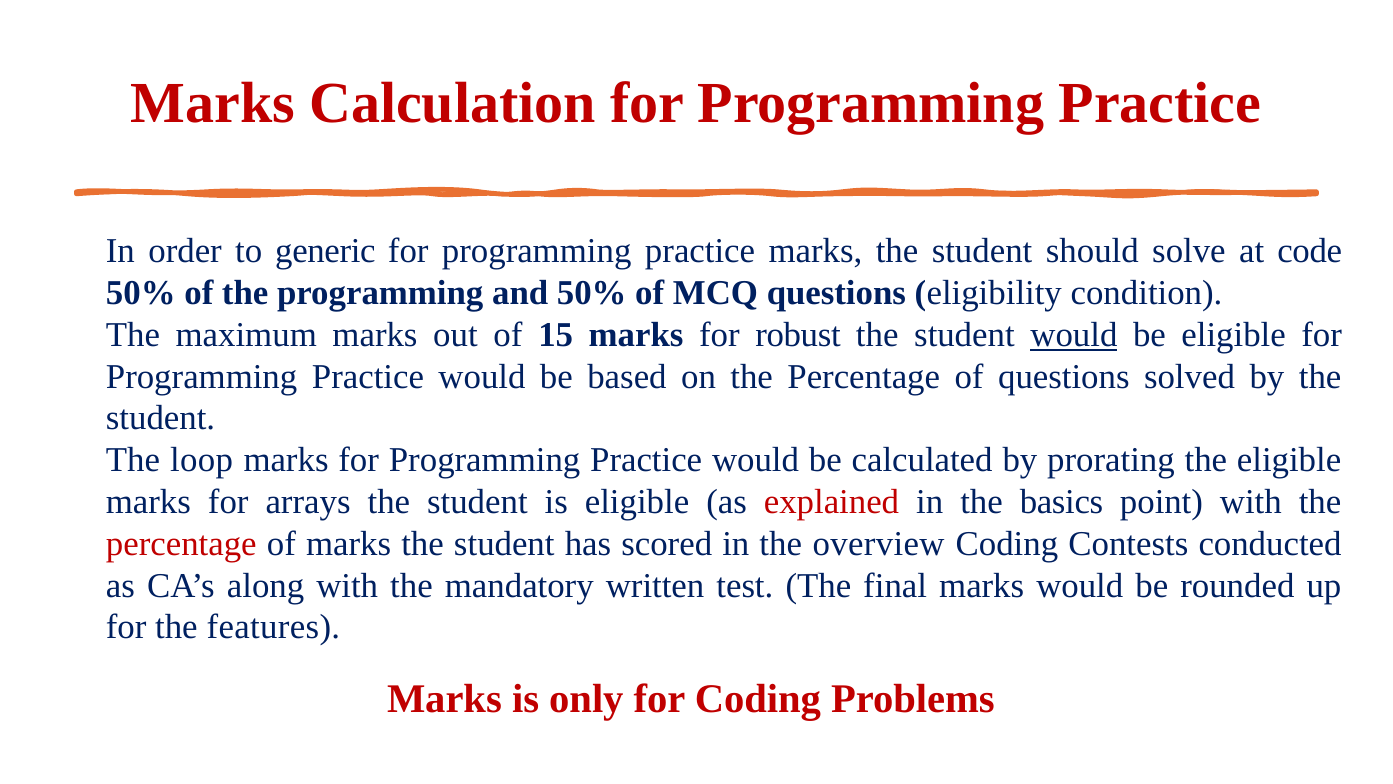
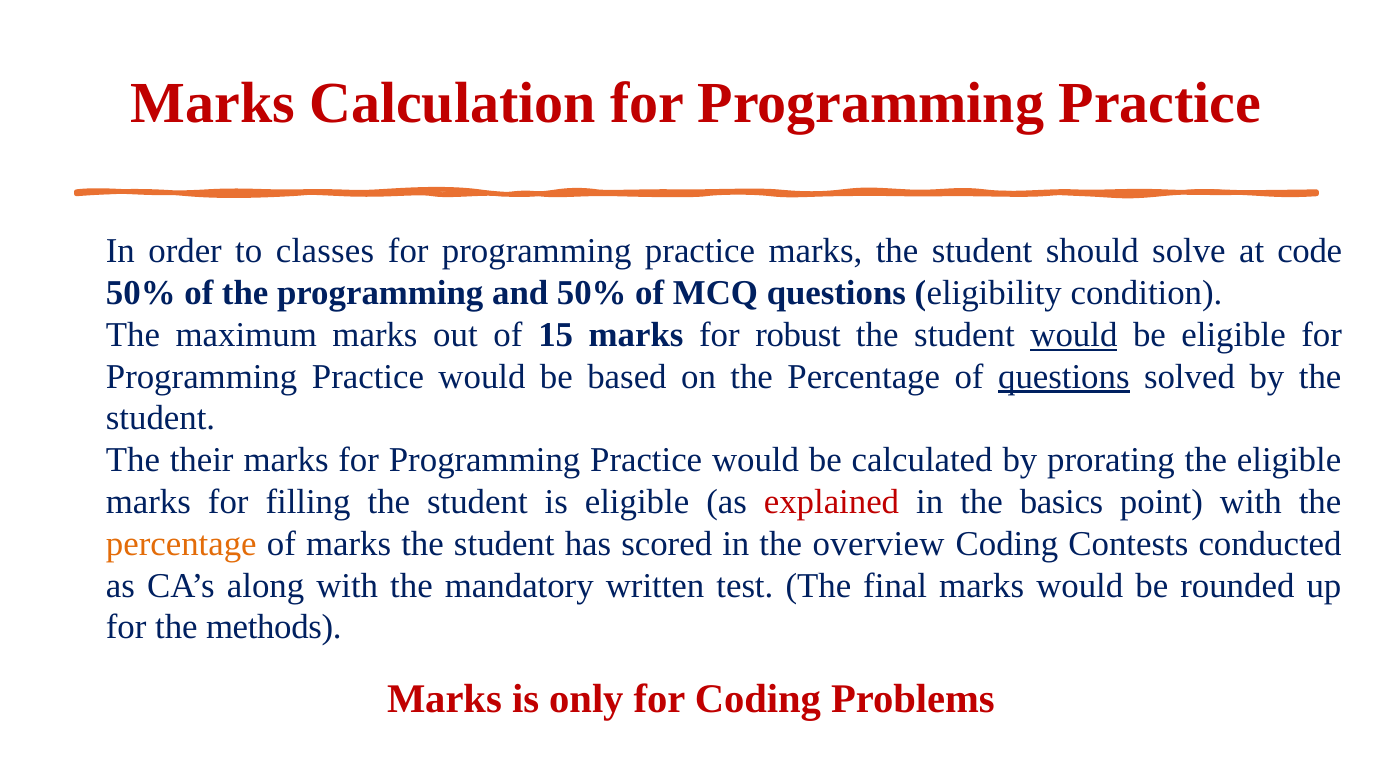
generic: generic -> classes
questions at (1064, 376) underline: none -> present
loop: loop -> their
arrays: arrays -> filling
percentage at (181, 543) colour: red -> orange
features: features -> methods
